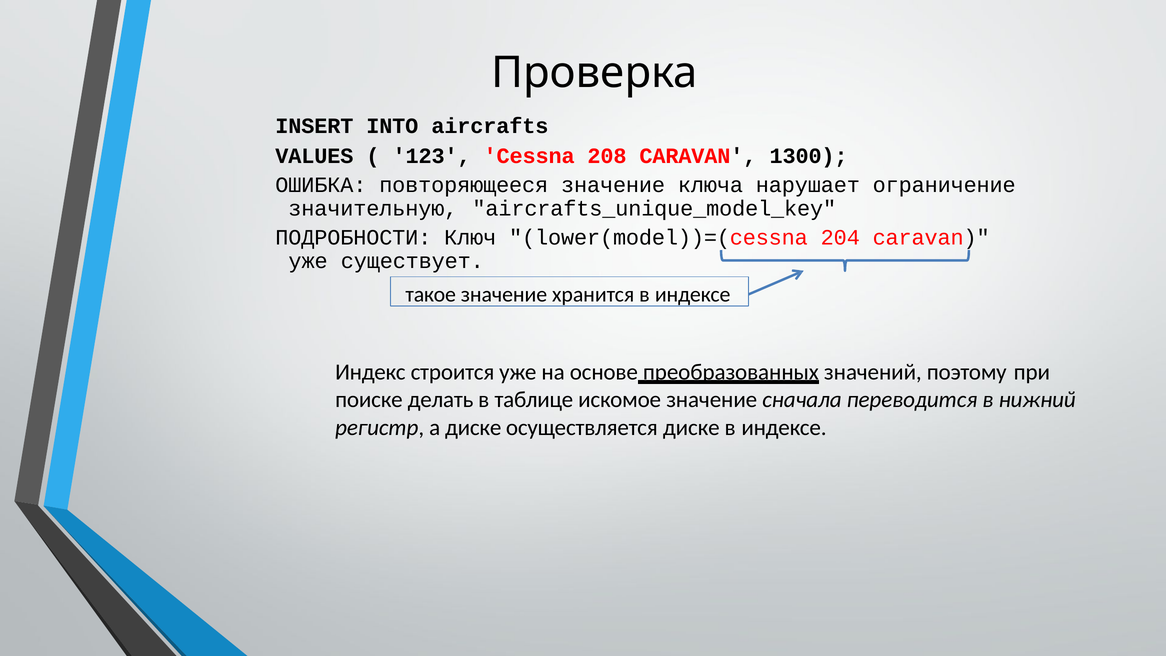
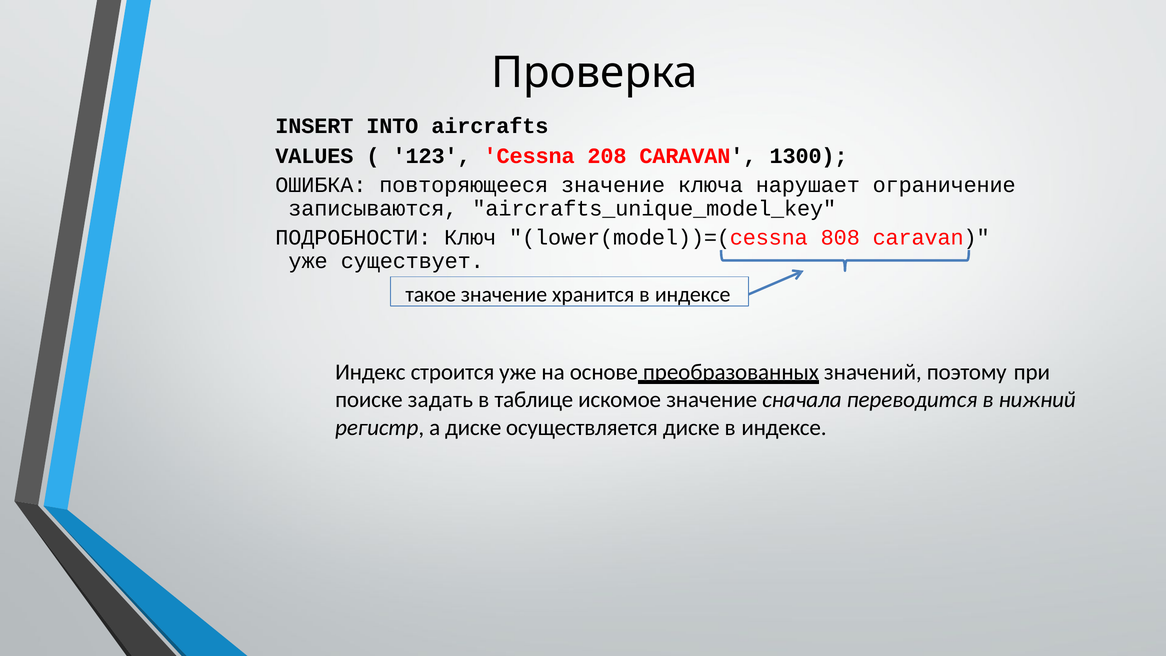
значительную: значительную -> записываются
204: 204 -> 808
делать: делать -> задать
